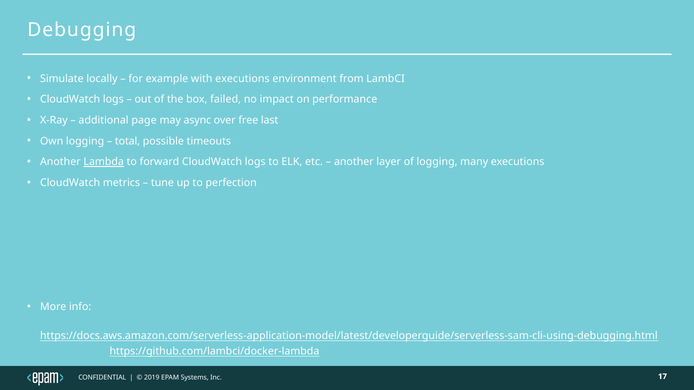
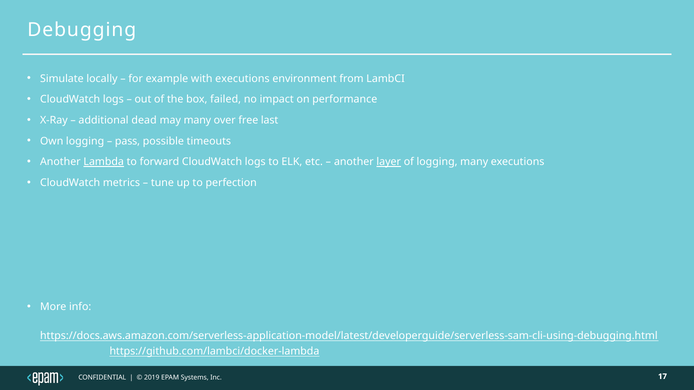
page: page -> dead
may async: async -> many
total: total -> pass
layer underline: none -> present
